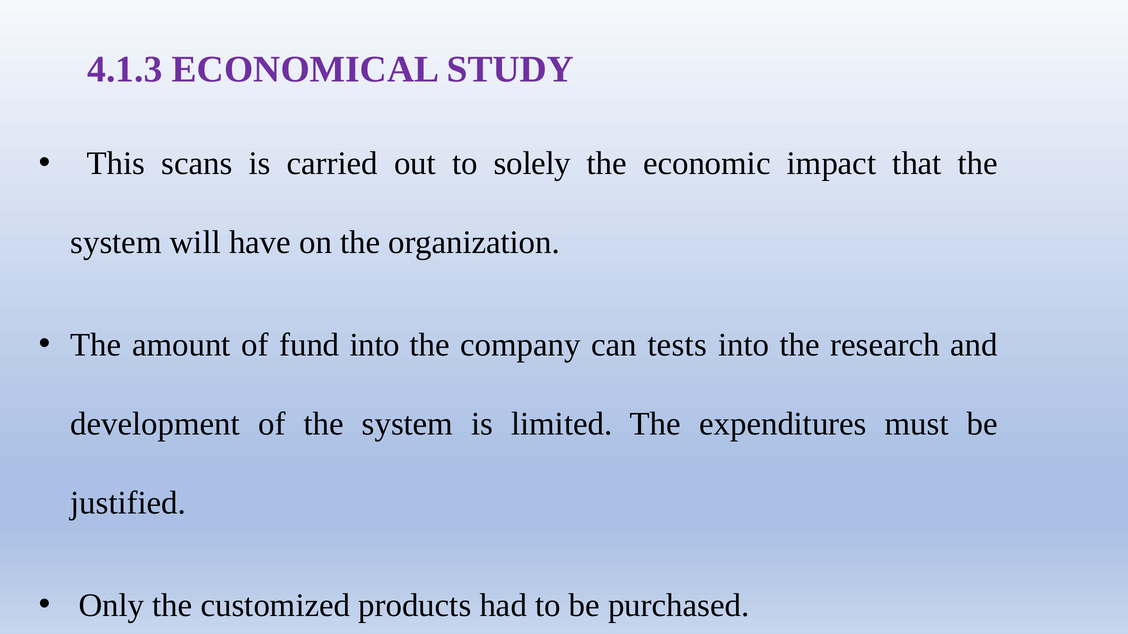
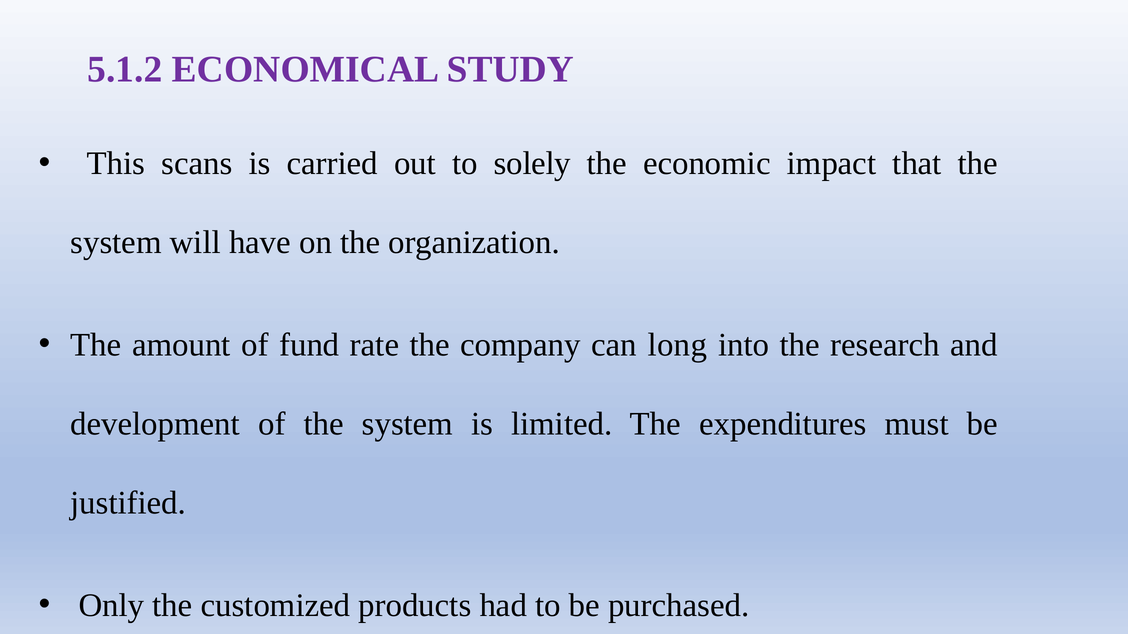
4.1.3: 4.1.3 -> 5.1.2
fund into: into -> rate
tests: tests -> long
